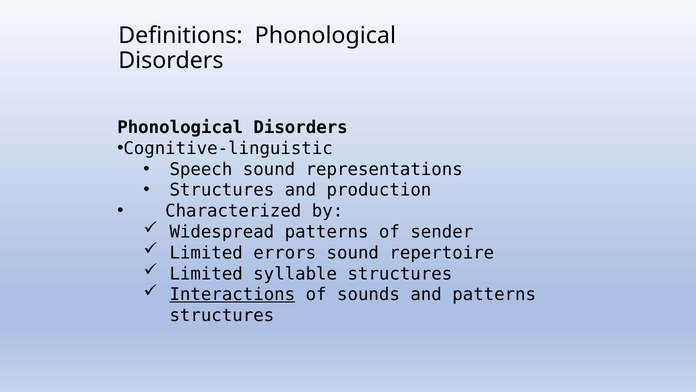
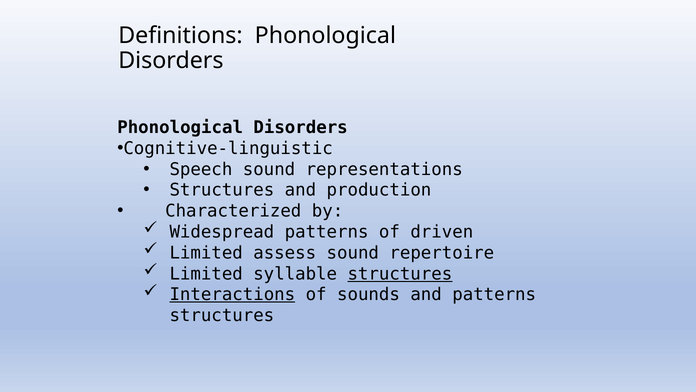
sender: sender -> driven
errors: errors -> assess
structures at (400, 273) underline: none -> present
